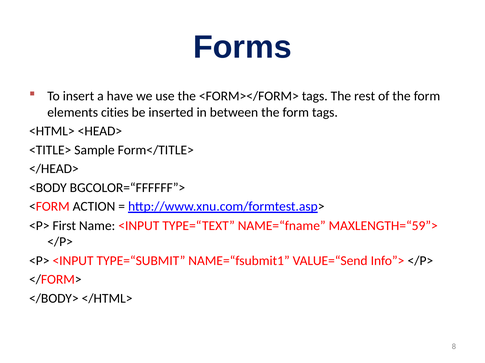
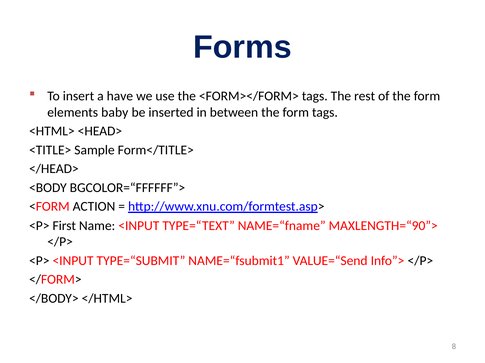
cities: cities -> baby
MAXLENGTH=“59”>: MAXLENGTH=“59”> -> MAXLENGTH=“90”>
